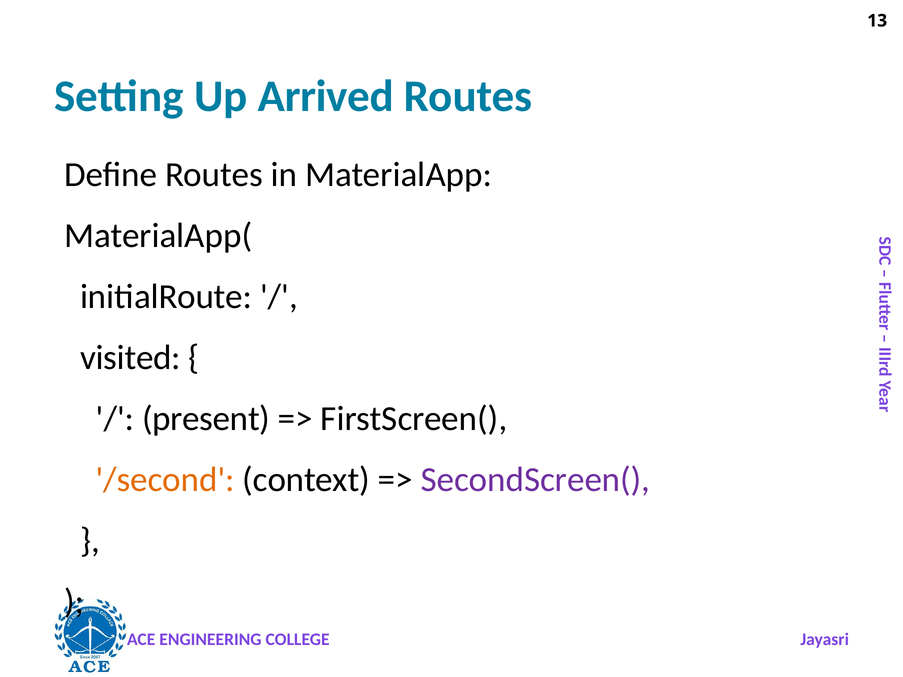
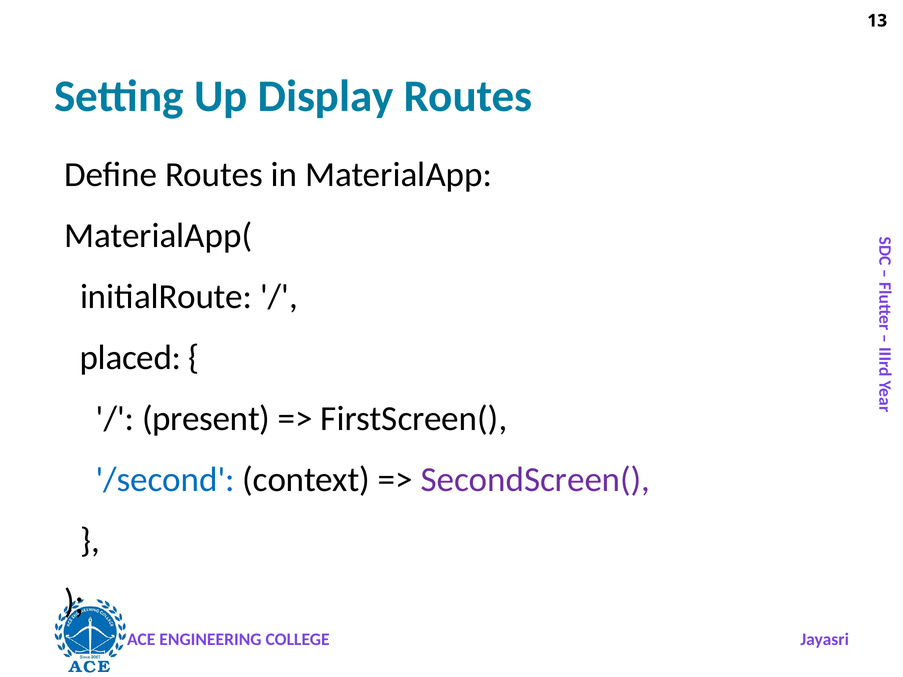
Arrived: Arrived -> Display
visited: visited -> placed
/second colour: orange -> blue
